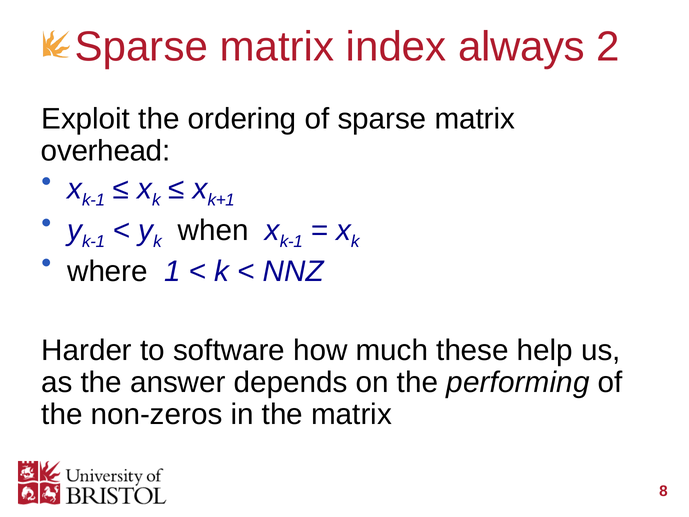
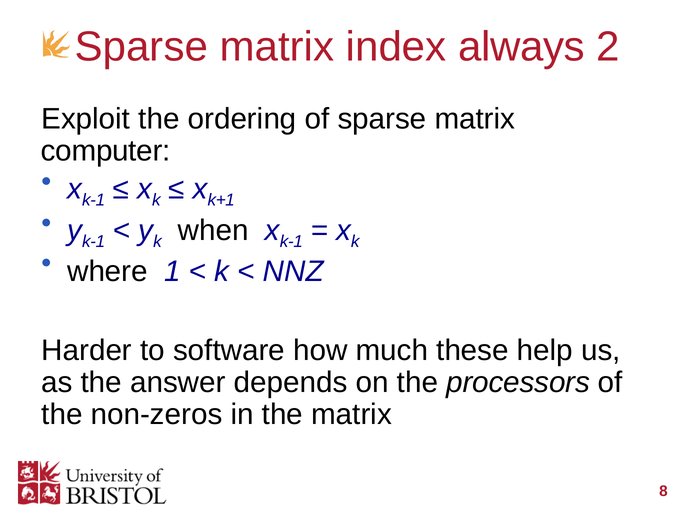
overhead: overhead -> computer
performing: performing -> processors
